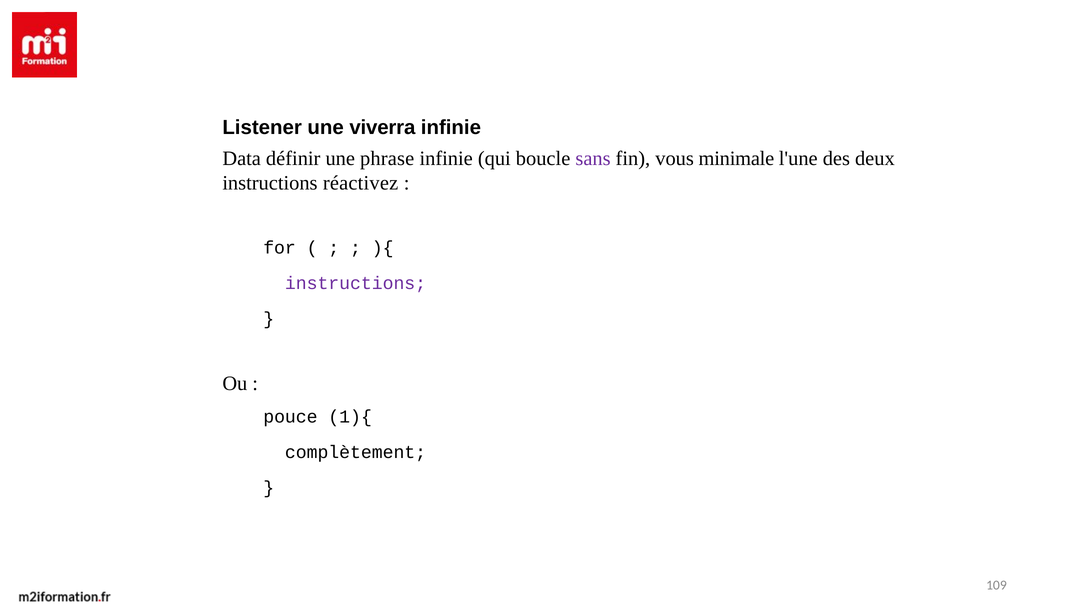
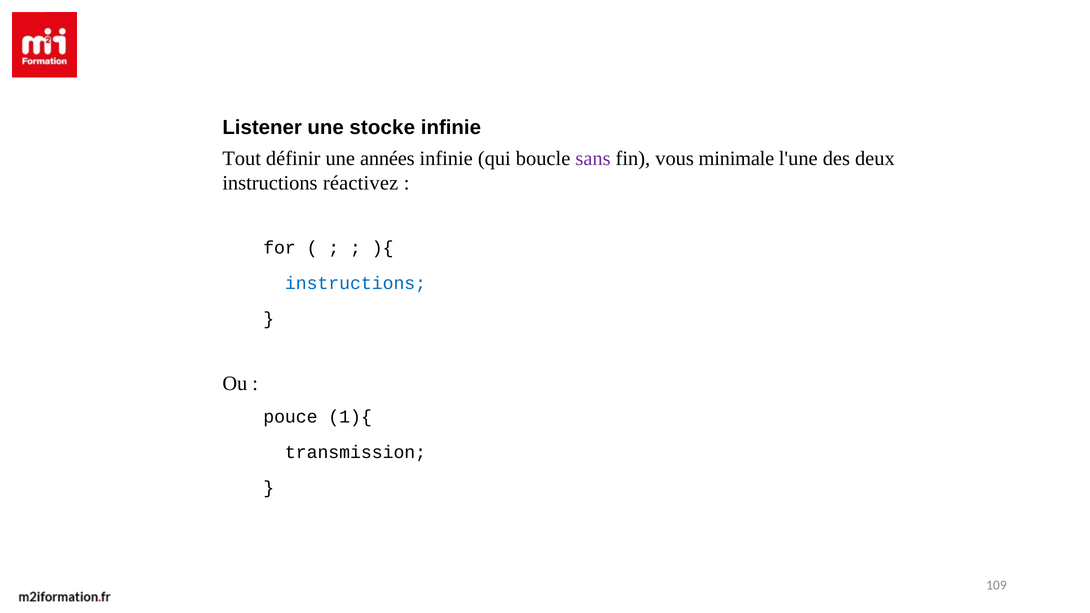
viverra: viverra -> stocke
Data: Data -> Tout
phrase: phrase -> années
instructions at (356, 283) colour: purple -> blue
complètement: complètement -> transmission
